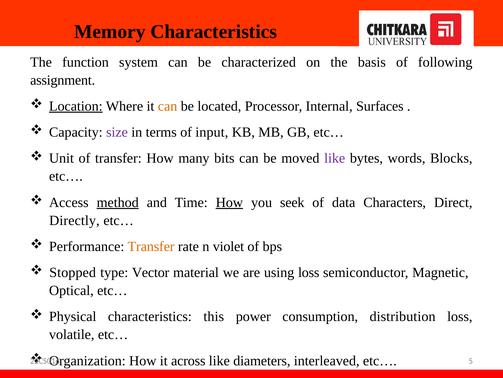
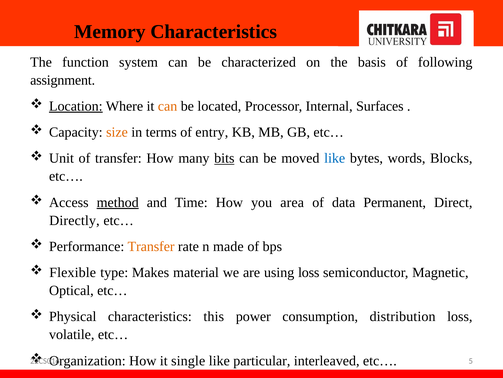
size colour: purple -> orange
input: input -> entry
bits underline: none -> present
like at (335, 158) colour: purple -> blue
How at (229, 202) underline: present -> none
seek: seek -> area
Characters: Characters -> Permanent
violet: violet -> made
Stopped: Stopped -> Flexible
Vector: Vector -> Makes
across: across -> single
diameters: diameters -> particular
